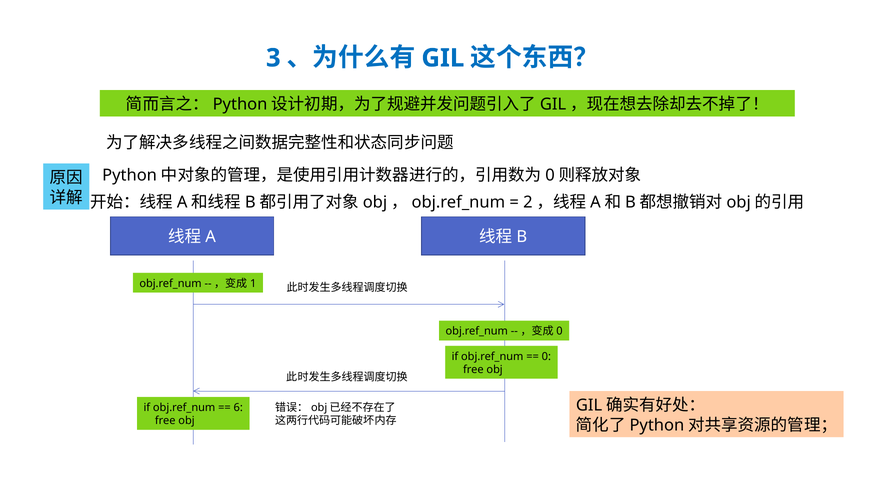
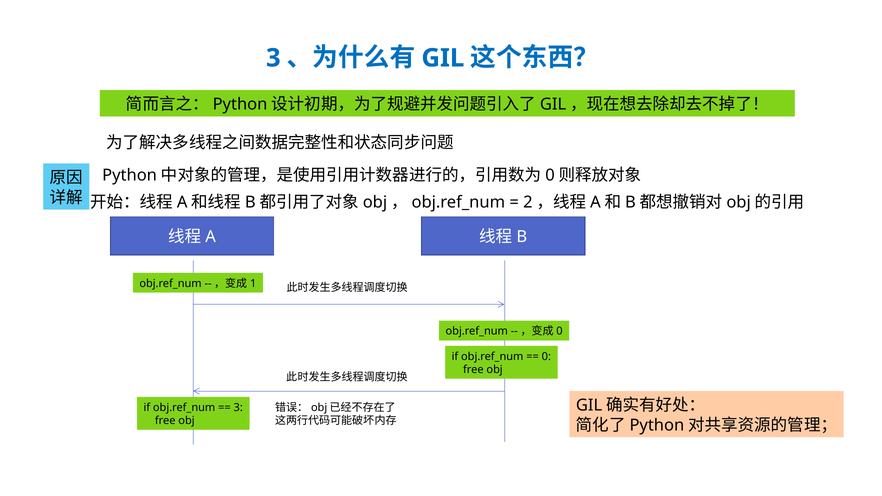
6 at (238, 408): 6 -> 3
